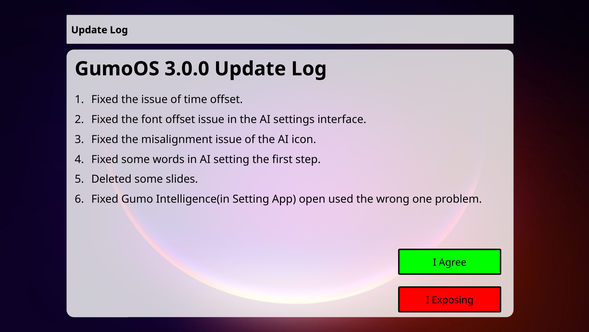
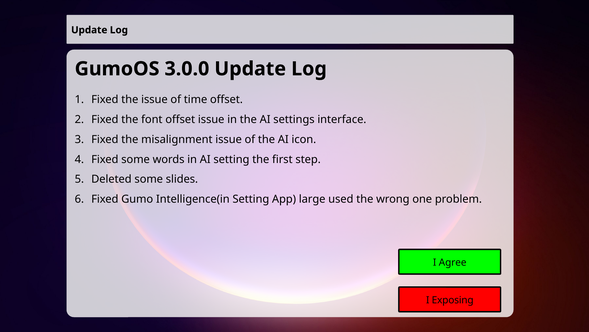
open: open -> large
